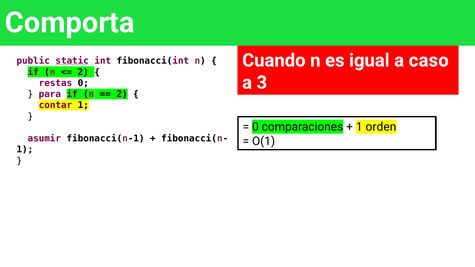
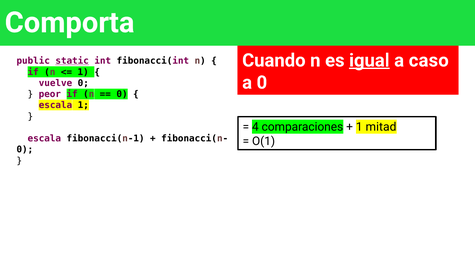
igual underline: none -> present
2 at (83, 72): 2 -> 1
a 3: 3 -> 0
restas: restas -> vuelve
para: para -> peor
2 at (122, 94): 2 -> 0
contar at (55, 105): contar -> escala
0 at (255, 127): 0 -> 4
orden: orden -> mitad
asumir at (44, 139): asumir -> escala
1 at (25, 150): 1 -> 0
